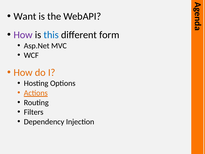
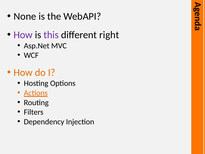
Want: Want -> None
this colour: blue -> purple
form: form -> right
